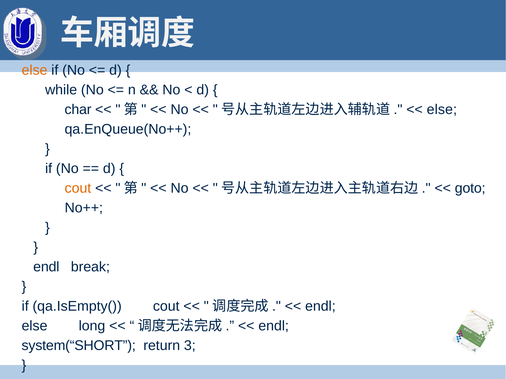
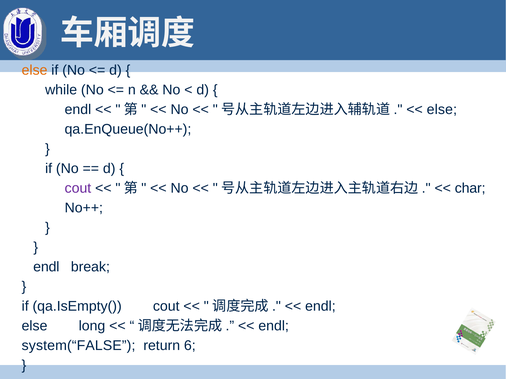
char at (78, 110): char -> endl
cout at (78, 188) colour: orange -> purple
goto: goto -> char
system(“SHORT: system(“SHORT -> system(“FALSE
3: 3 -> 6
